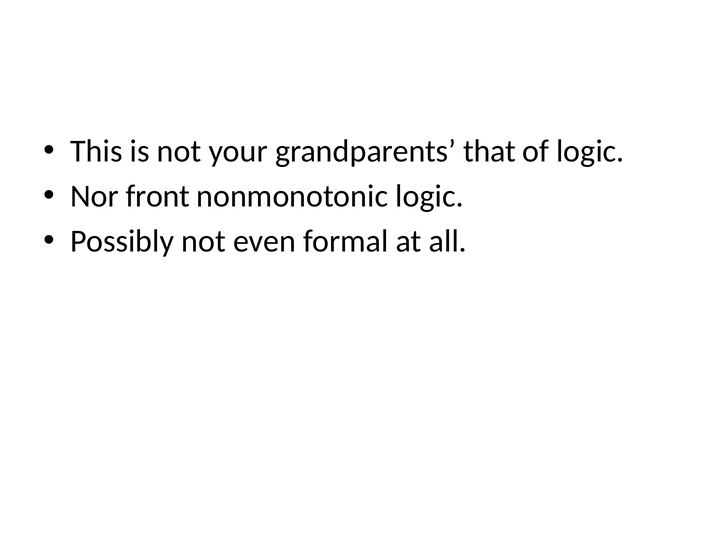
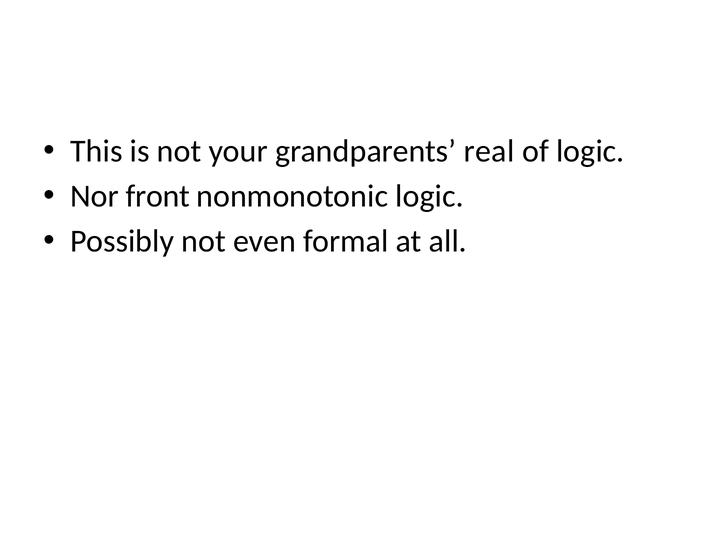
that: that -> real
